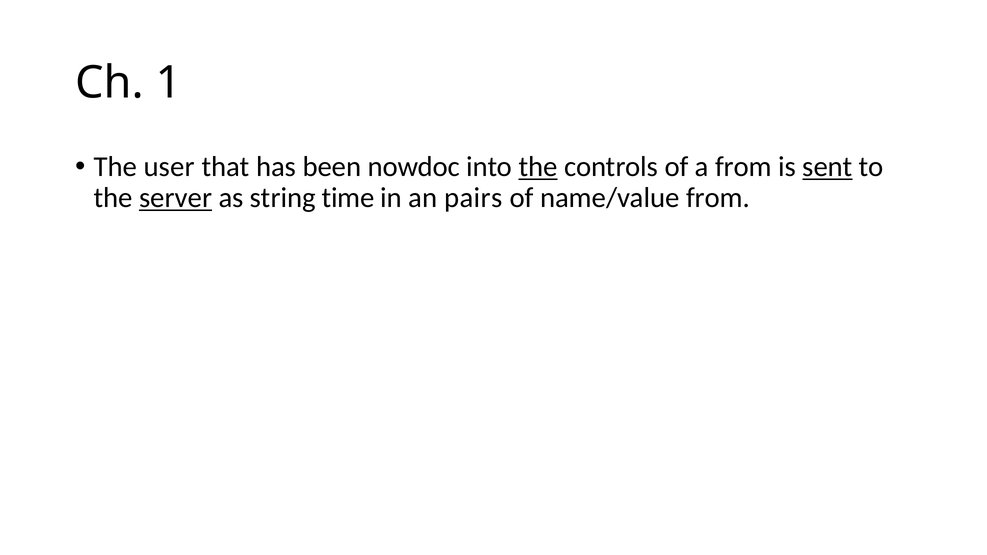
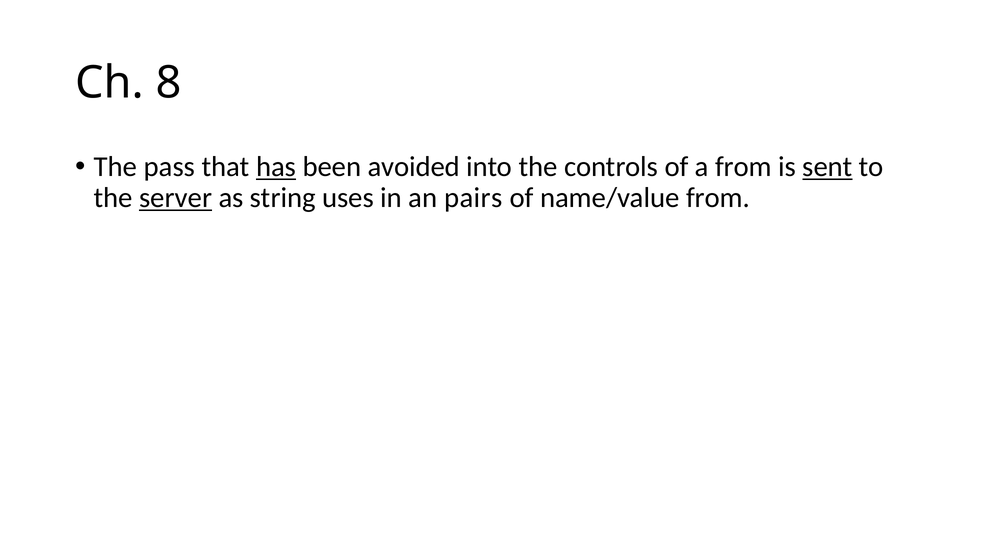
1: 1 -> 8
user: user -> pass
has underline: none -> present
nowdoc: nowdoc -> avoided
the at (538, 167) underline: present -> none
time: time -> uses
